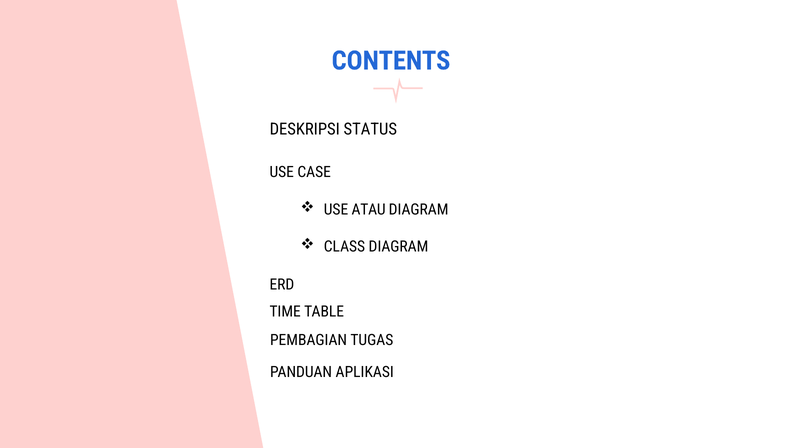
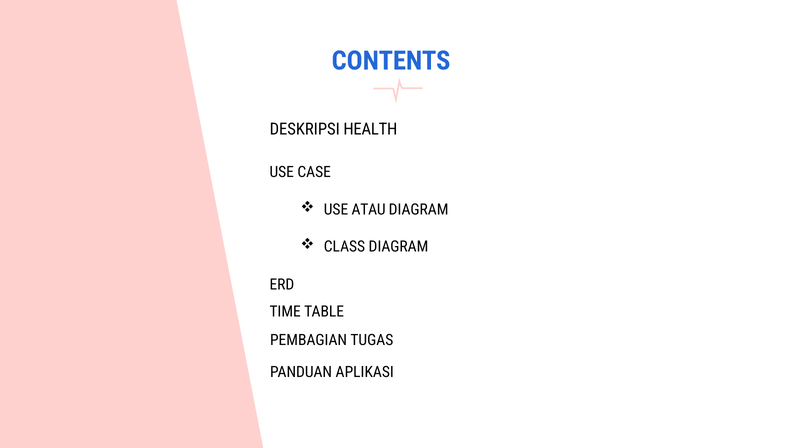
STATUS: STATUS -> HEALTH
